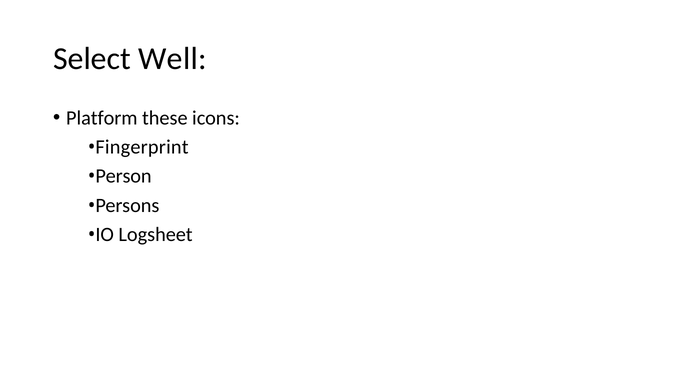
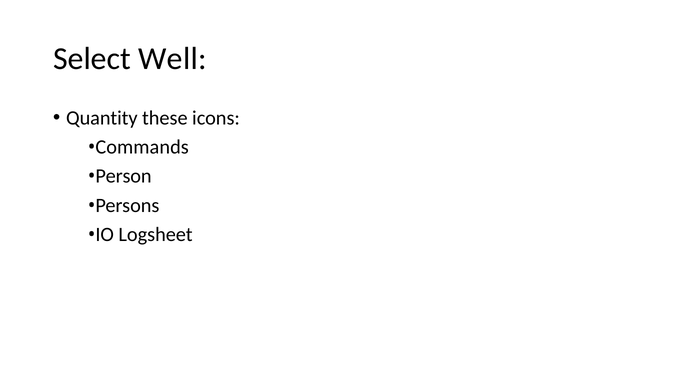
Platform: Platform -> Quantity
Fingerprint: Fingerprint -> Commands
